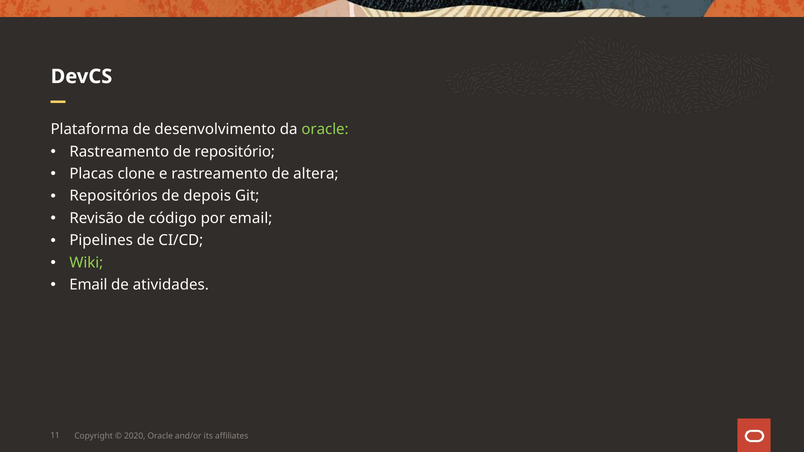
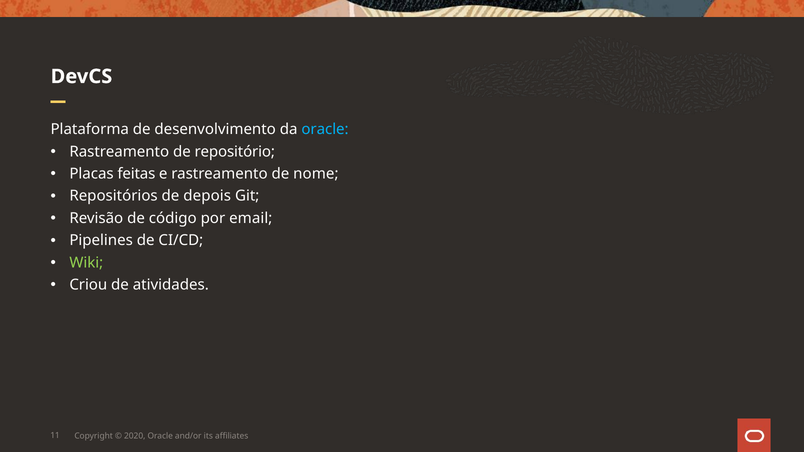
oracle at (325, 129) colour: light green -> light blue
clone: clone -> feitas
altera: altera -> nome
Email at (88, 285): Email -> Criou
